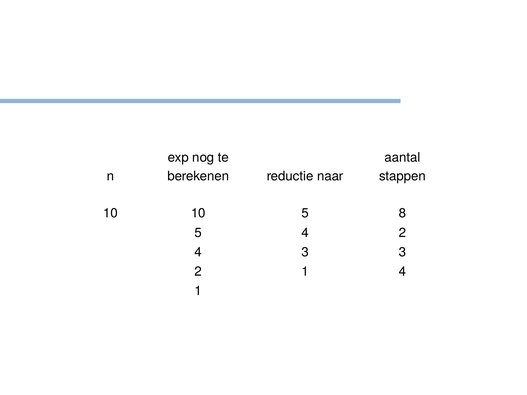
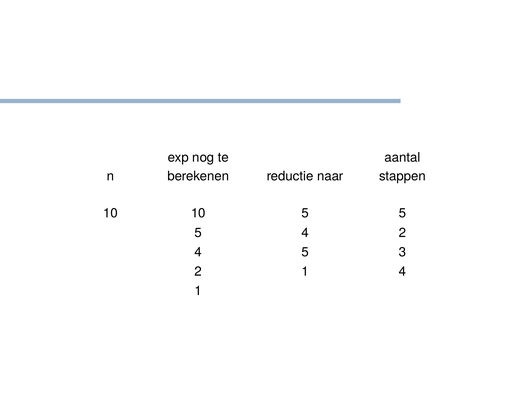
10 5 8: 8 -> 5
4 3: 3 -> 5
